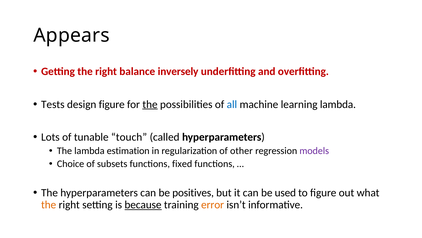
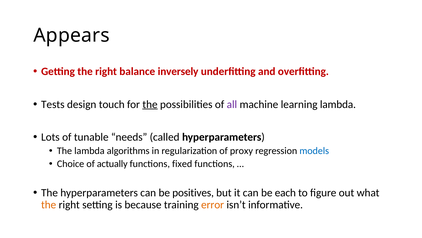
design figure: figure -> touch
all colour: blue -> purple
touch: touch -> needs
estimation: estimation -> algorithms
other: other -> proxy
models colour: purple -> blue
subsets: subsets -> actually
used: used -> each
because underline: present -> none
